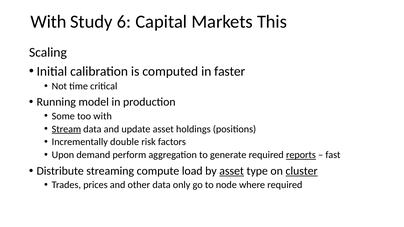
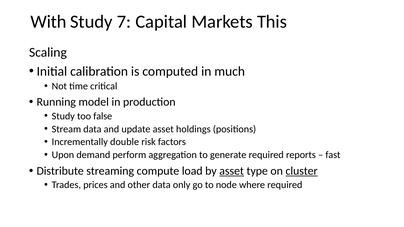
6: 6 -> 7
faster: faster -> much
Some at (63, 116): Some -> Study
too with: with -> false
Stream underline: present -> none
reports underline: present -> none
